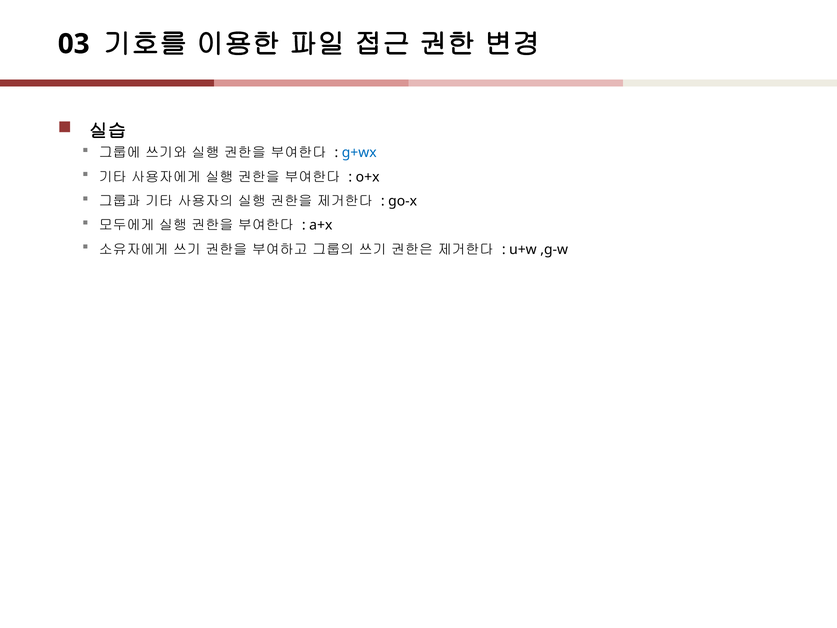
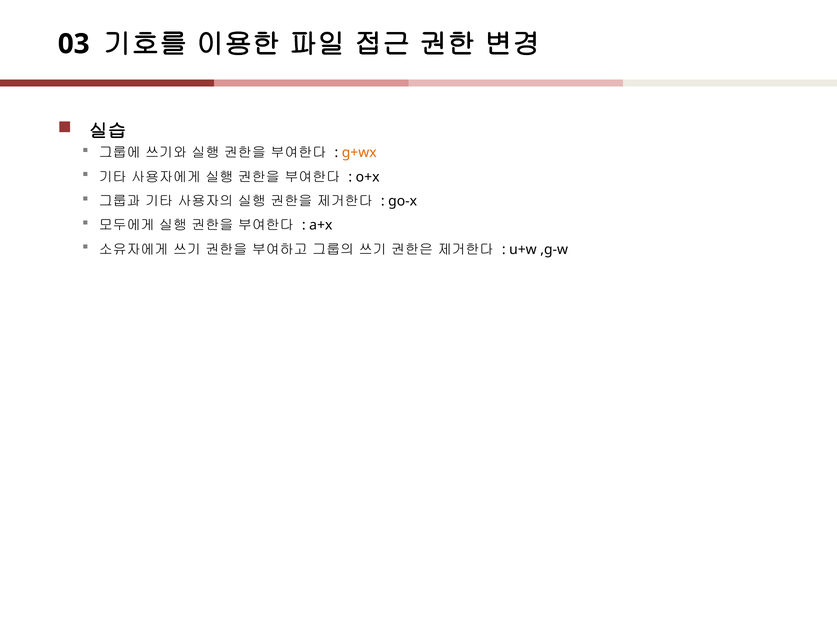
g+wx colour: blue -> orange
